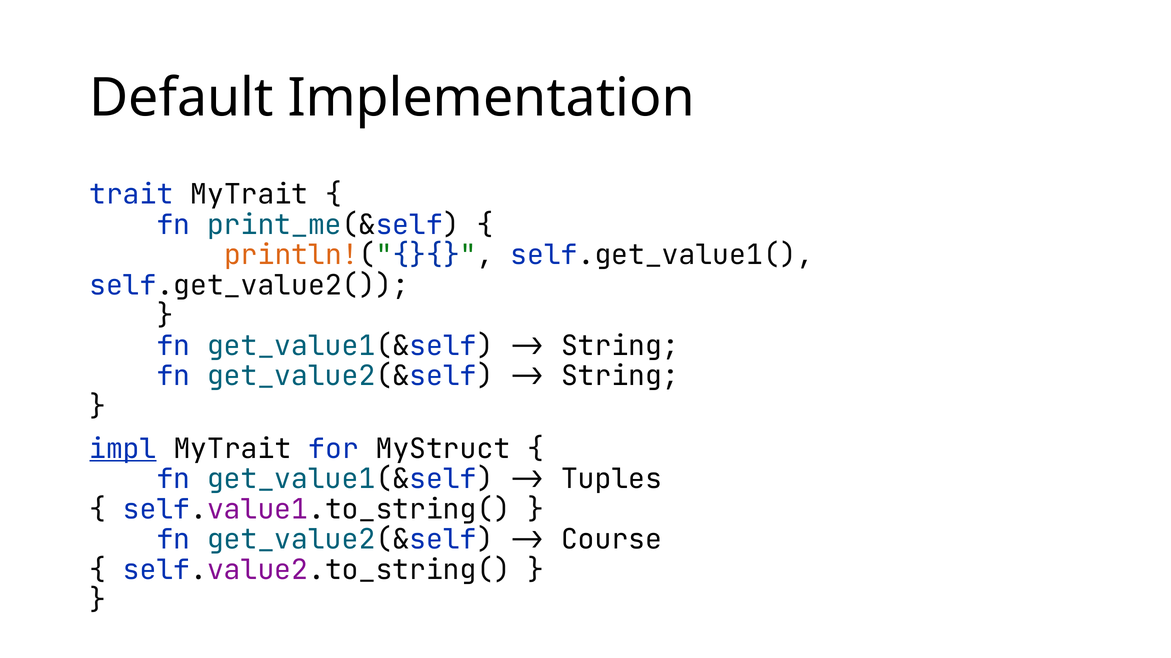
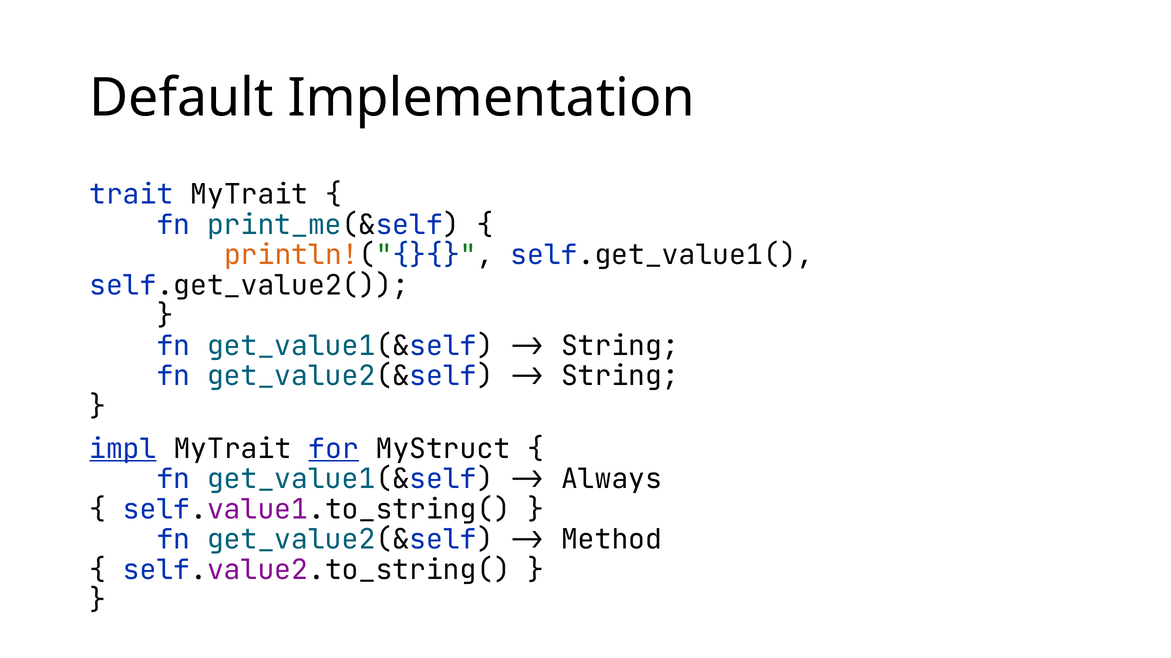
for underline: none -> present
Tuples: Tuples -> Always
Course: Course -> Method
